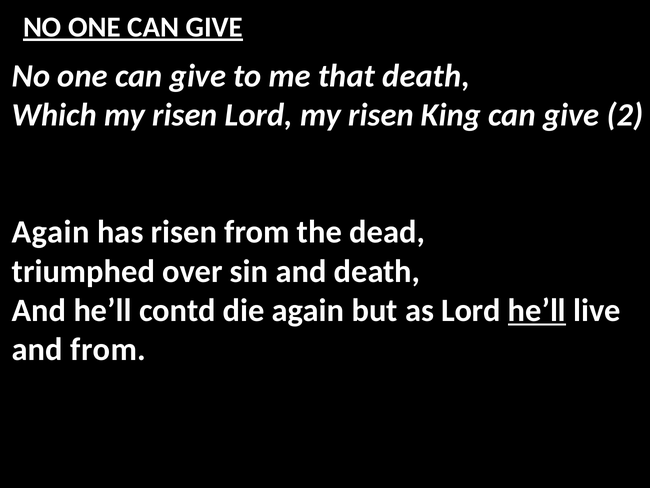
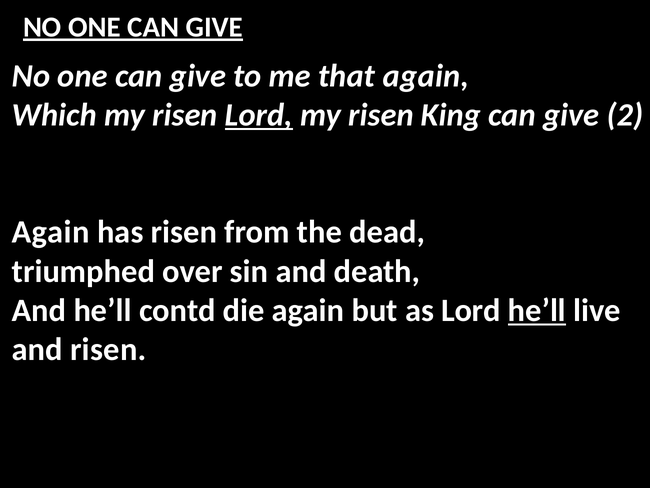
that death: death -> again
Lord at (259, 115) underline: none -> present
and from: from -> risen
